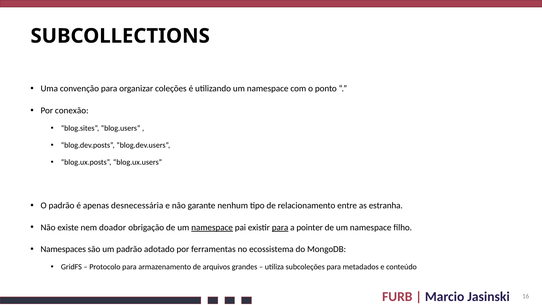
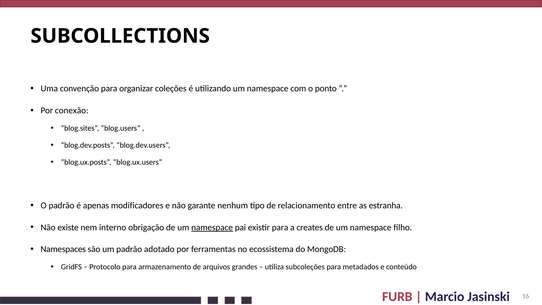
desnecessária: desnecessária -> modificadores
doador: doador -> interno
para at (280, 227) underline: present -> none
pointer: pointer -> creates
